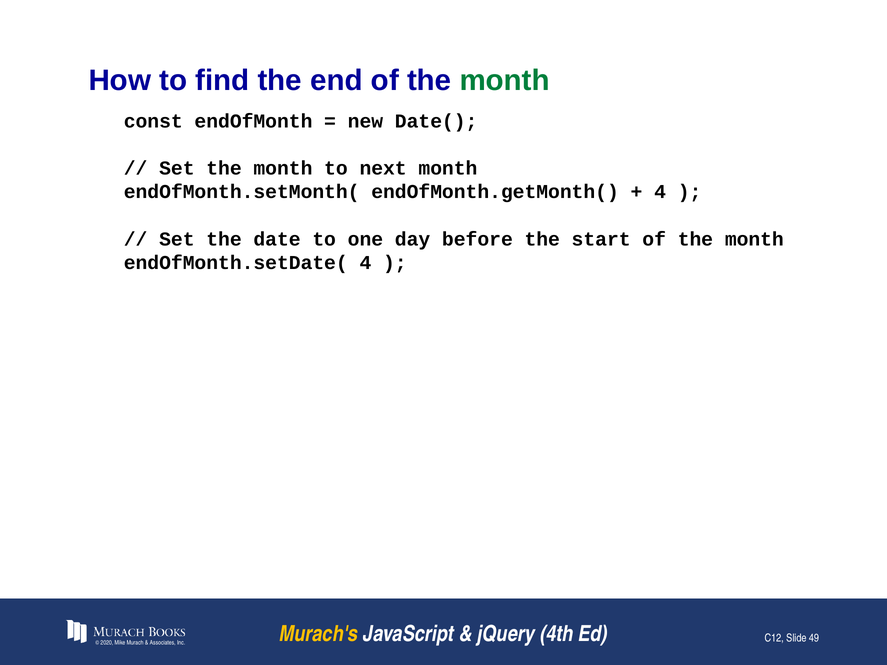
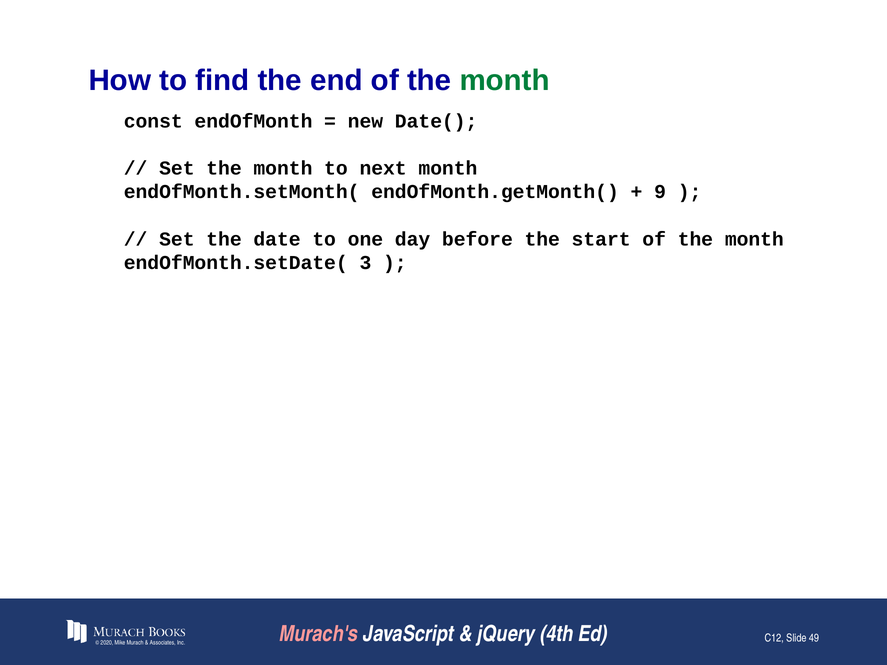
4 at (660, 192): 4 -> 9
endOfMonth.setDate( 4: 4 -> 3
Murach's colour: yellow -> pink
